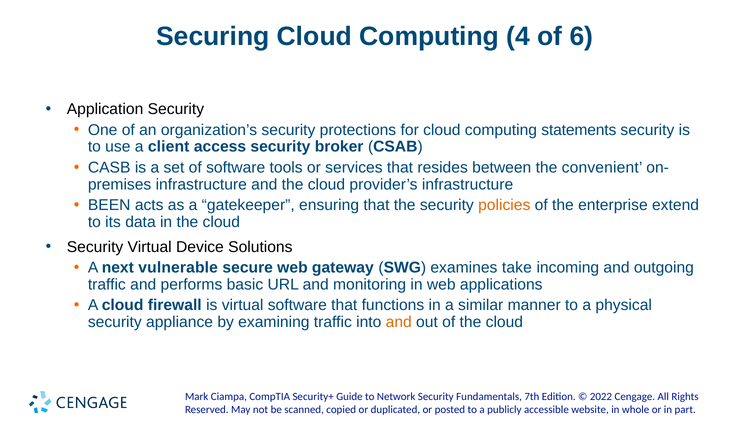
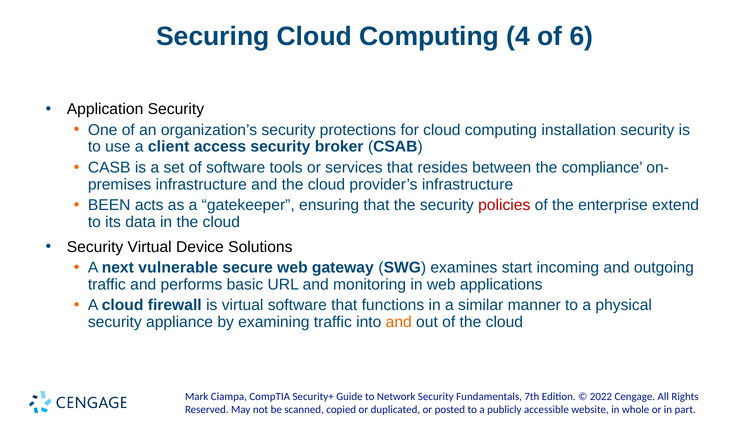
statements: statements -> installation
convenient: convenient -> compliance
policies colour: orange -> red
take: take -> start
